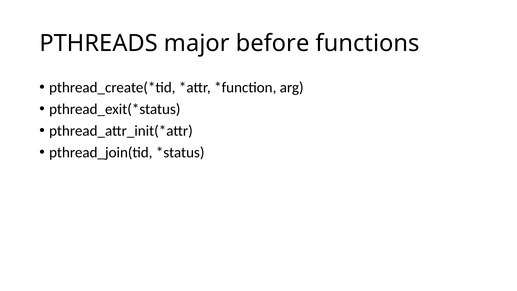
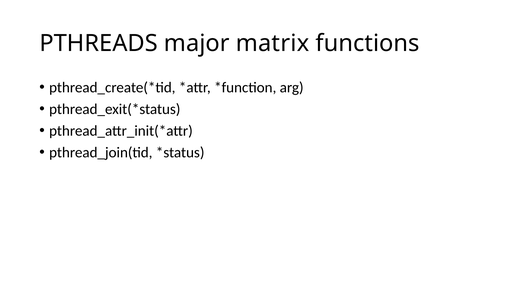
before: before -> matrix
